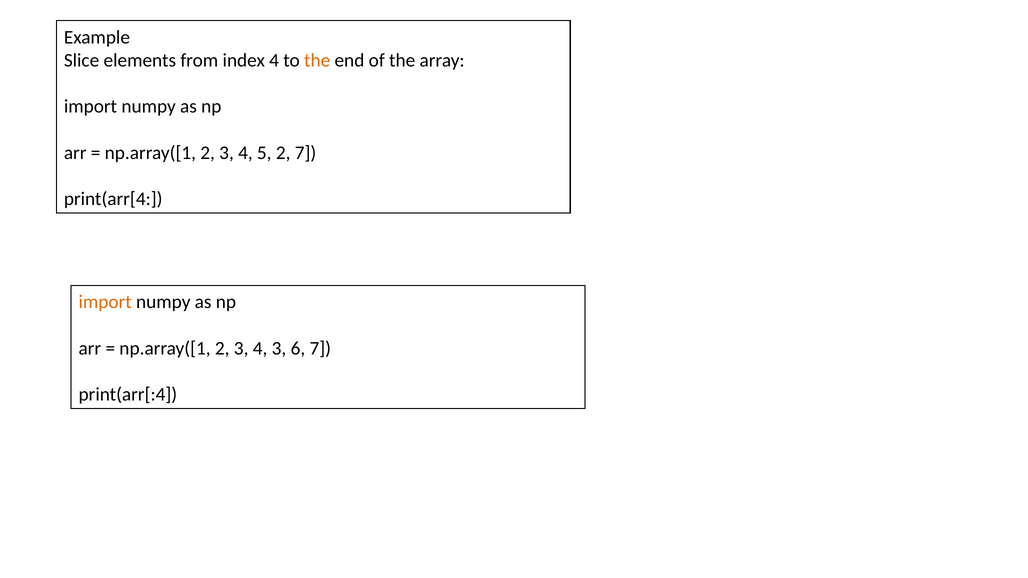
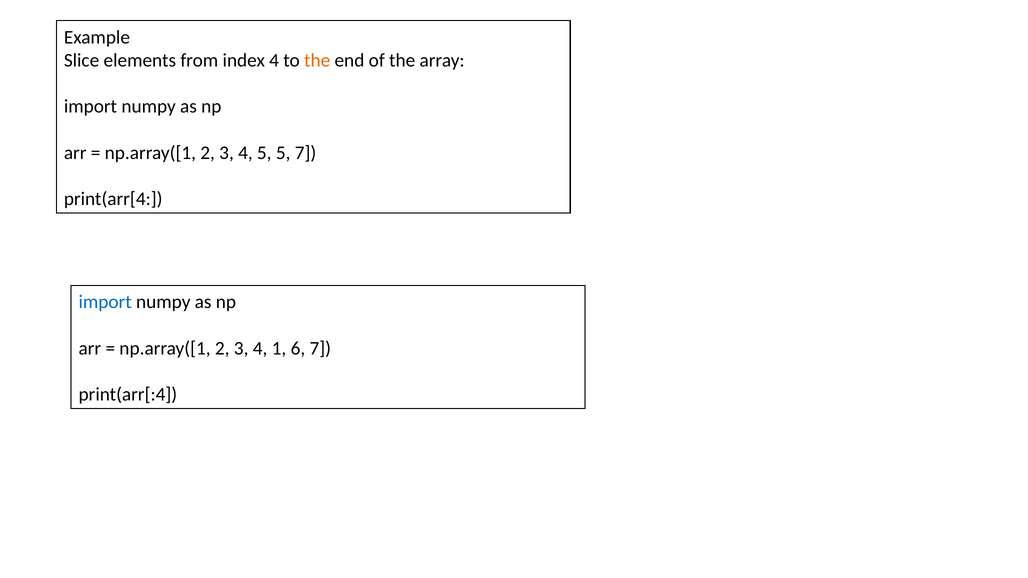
5 2: 2 -> 5
import at (105, 302) colour: orange -> blue
4 3: 3 -> 1
